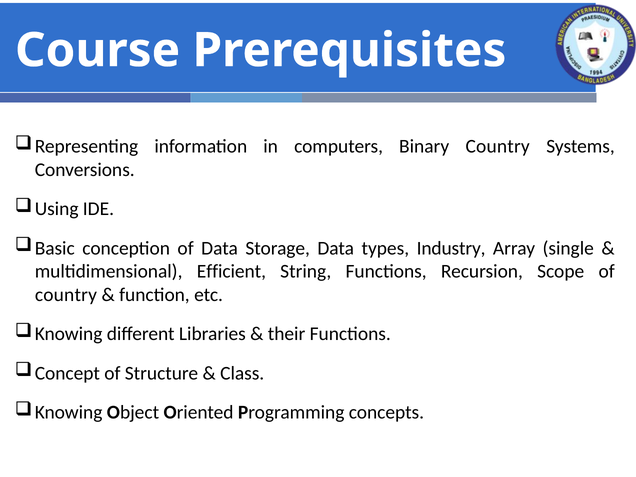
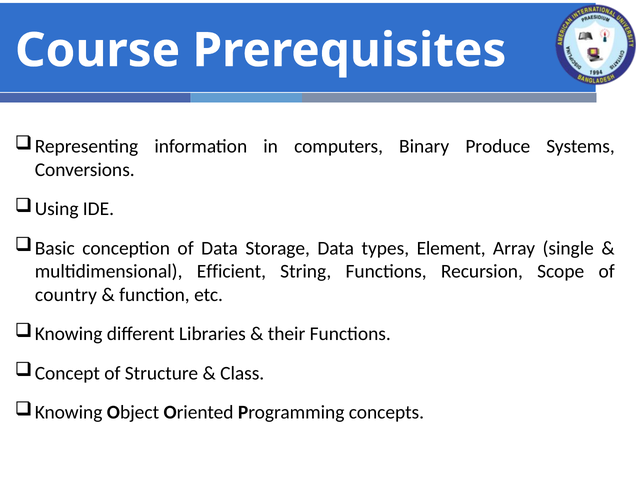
Binary Country: Country -> Produce
Industry: Industry -> Element
